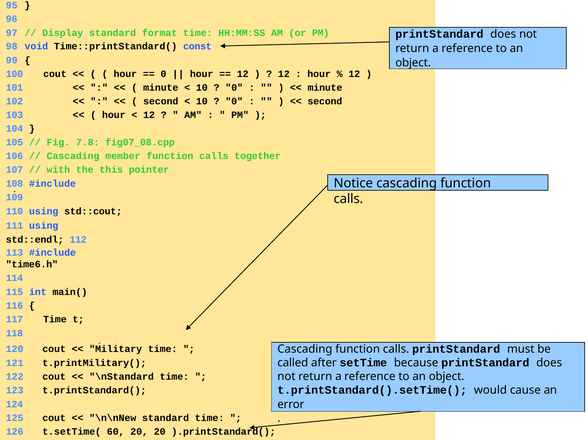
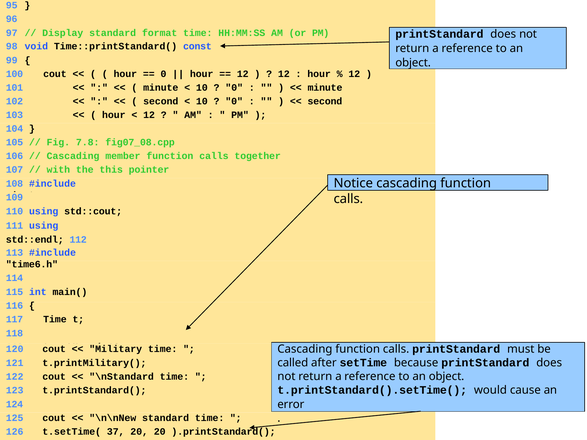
60: 60 -> 37
